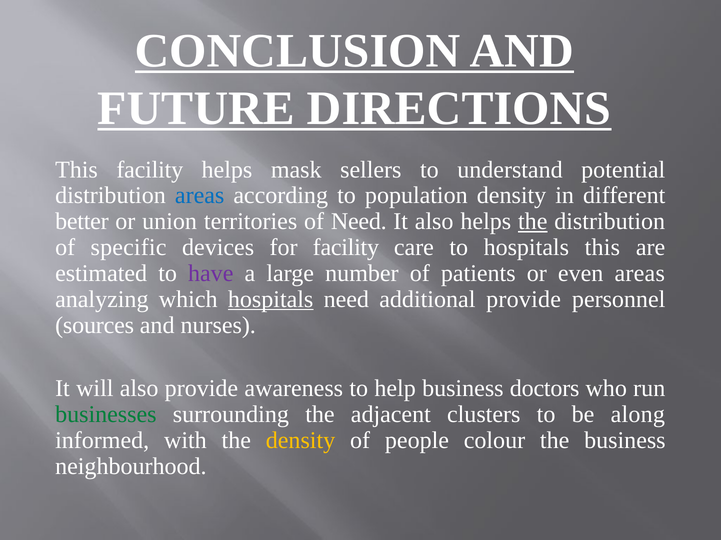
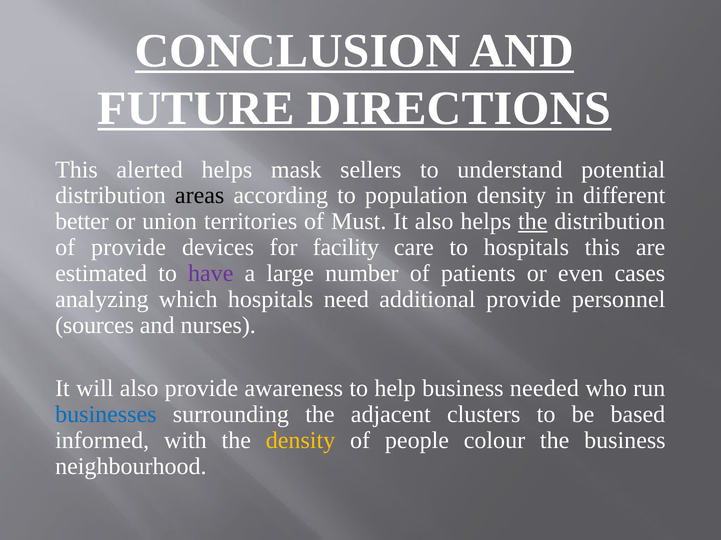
This facility: facility -> alerted
areas at (200, 196) colour: blue -> black
of Need: Need -> Must
of specific: specific -> provide
even areas: areas -> cases
hospitals at (271, 300) underline: present -> none
doctors: doctors -> needed
businesses colour: green -> blue
along: along -> based
